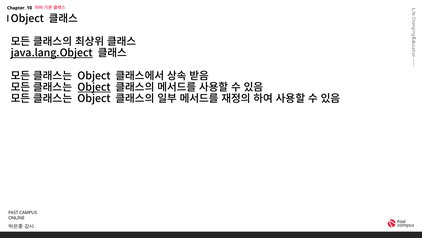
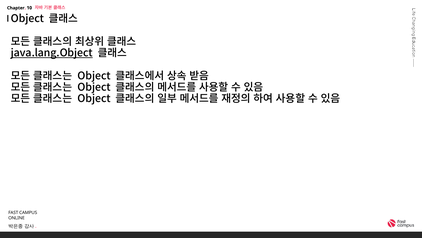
Object at (94, 87) underline: present -> none
